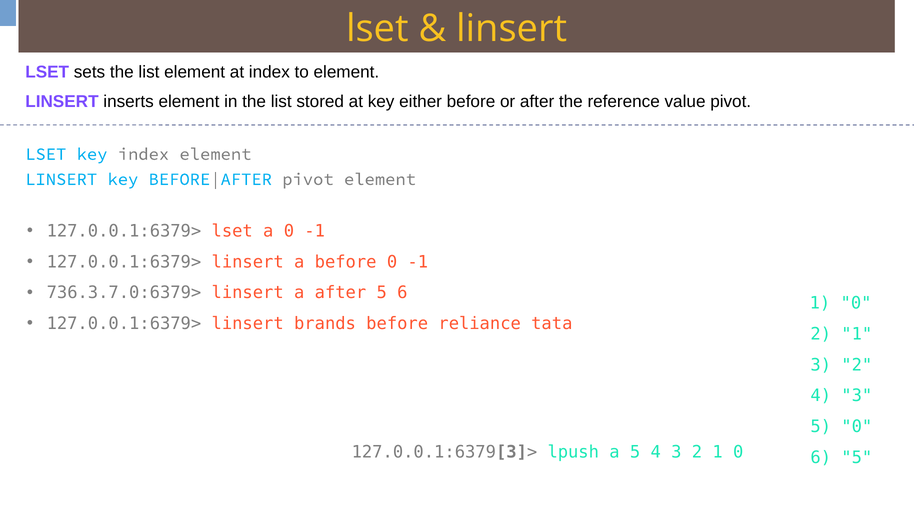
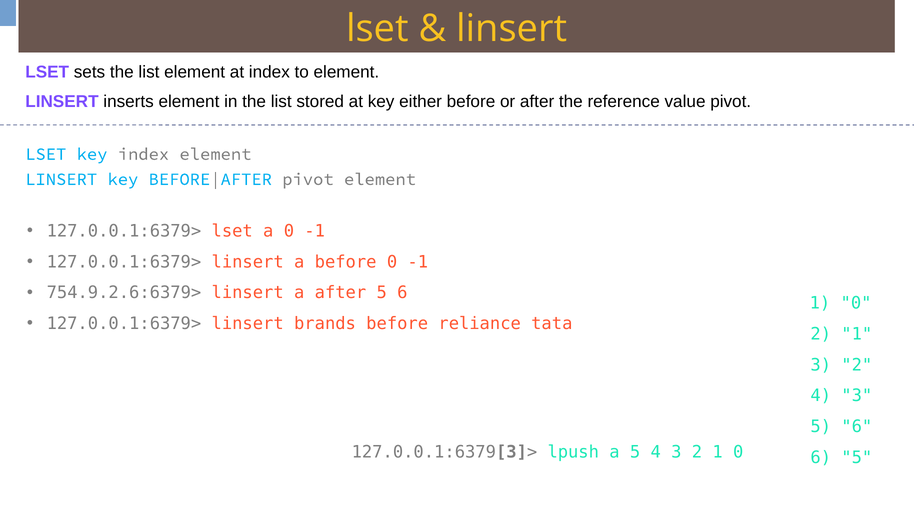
736.3.7.0:6379>: 736.3.7.0:6379> -> 754.9.2.6:6379>
0 at (857, 427): 0 -> 6
